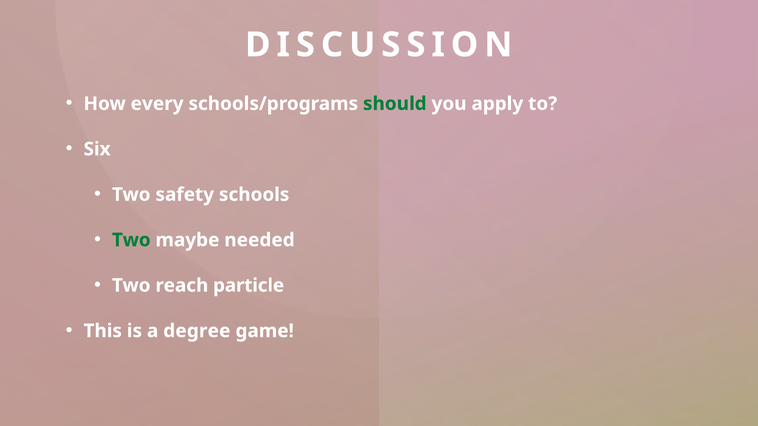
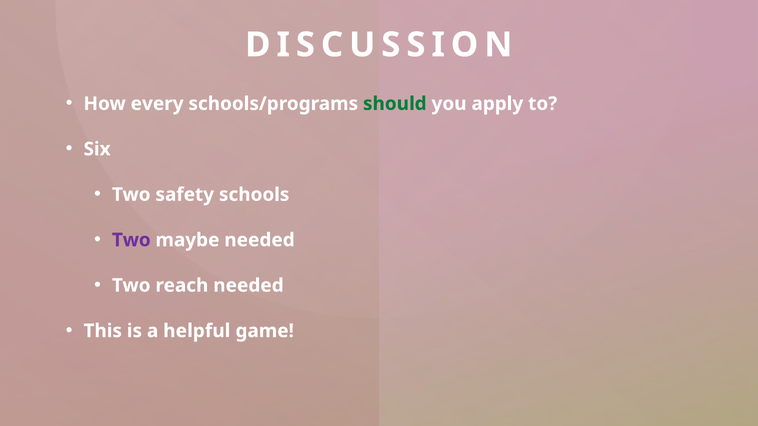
Two at (131, 240) colour: green -> purple
reach particle: particle -> needed
degree: degree -> helpful
